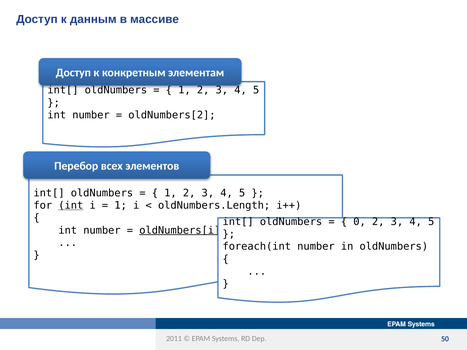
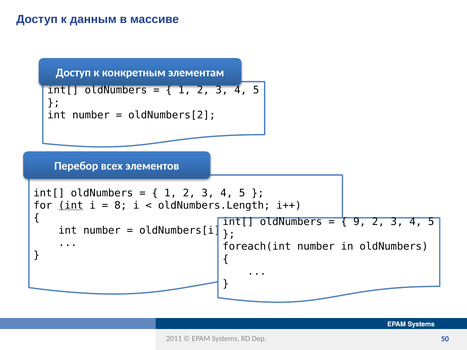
1 at (121, 206): 1 -> 8
0: 0 -> 9
oldNumbers[i underline: present -> none
